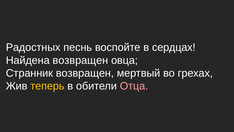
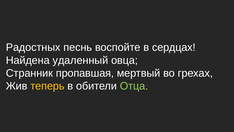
Найдена возвращен: возвращен -> удаленный
Странник возвращен: возвращен -> пропавшая
Отца colour: pink -> light green
